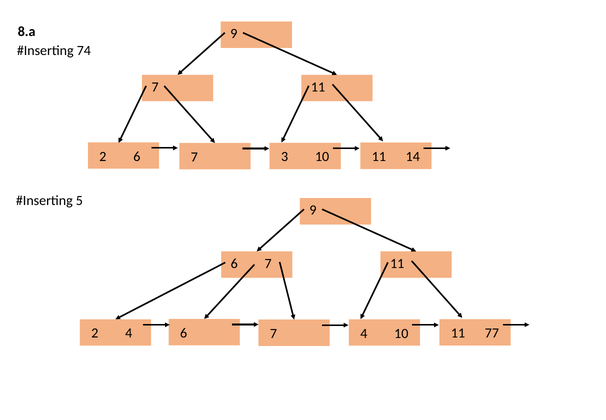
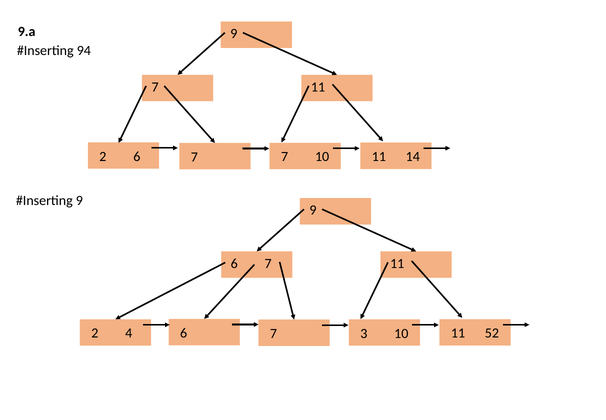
8.a: 8.a -> 9.a
74: 74 -> 94
7 3: 3 -> 7
5 at (79, 201): 5 -> 9
7 4: 4 -> 3
77: 77 -> 52
